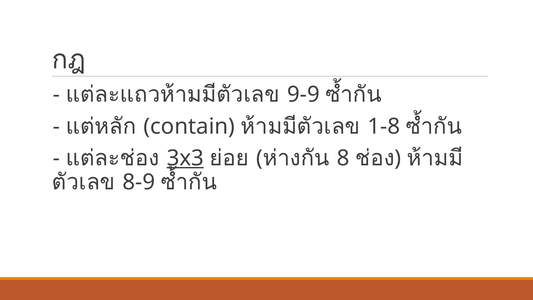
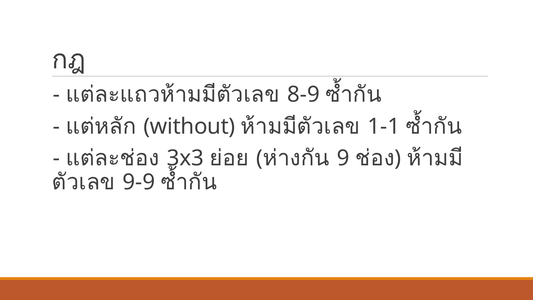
9-9: 9-9 -> 8-9
contain: contain -> without
1-8: 1-8 -> 1-1
3x3 underline: present -> none
8: 8 -> 9
8-9: 8-9 -> 9-9
